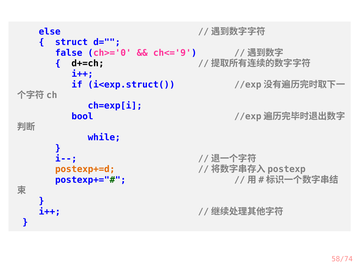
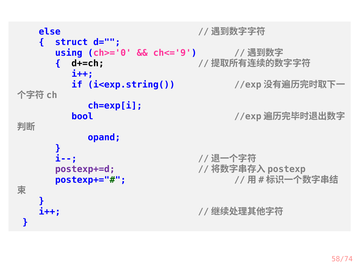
false: false -> using
i<exp.struct(: i<exp.struct( -> i<exp.string(
while: while -> opand
postexp+=d colour: orange -> purple
